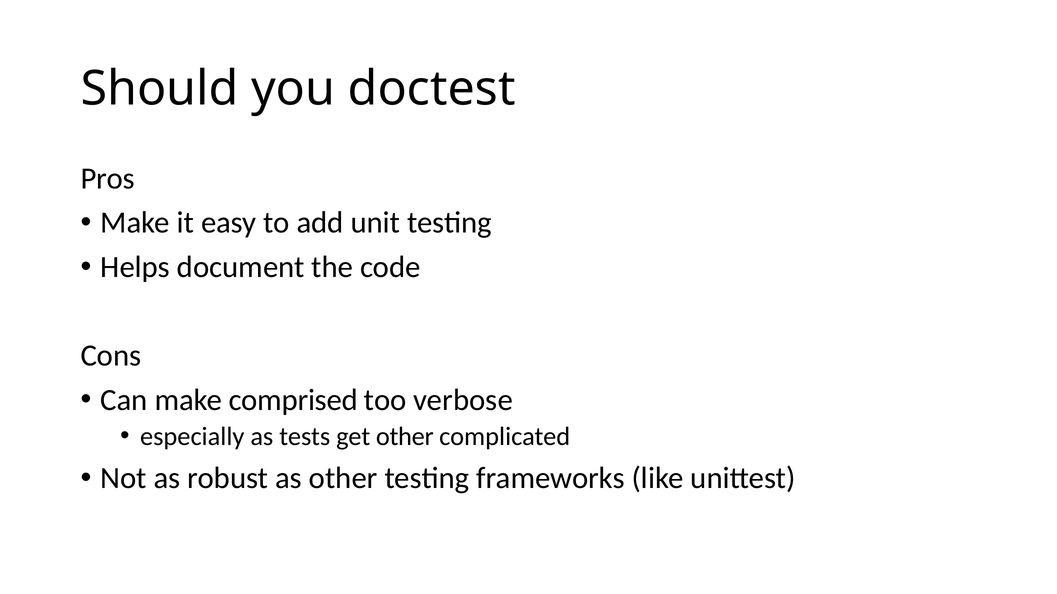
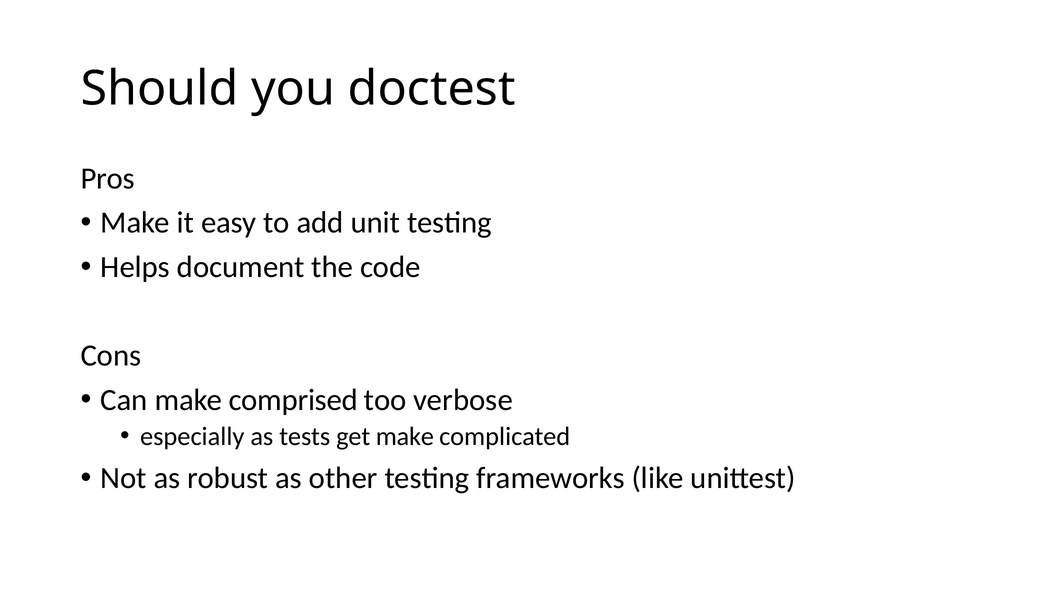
get other: other -> make
